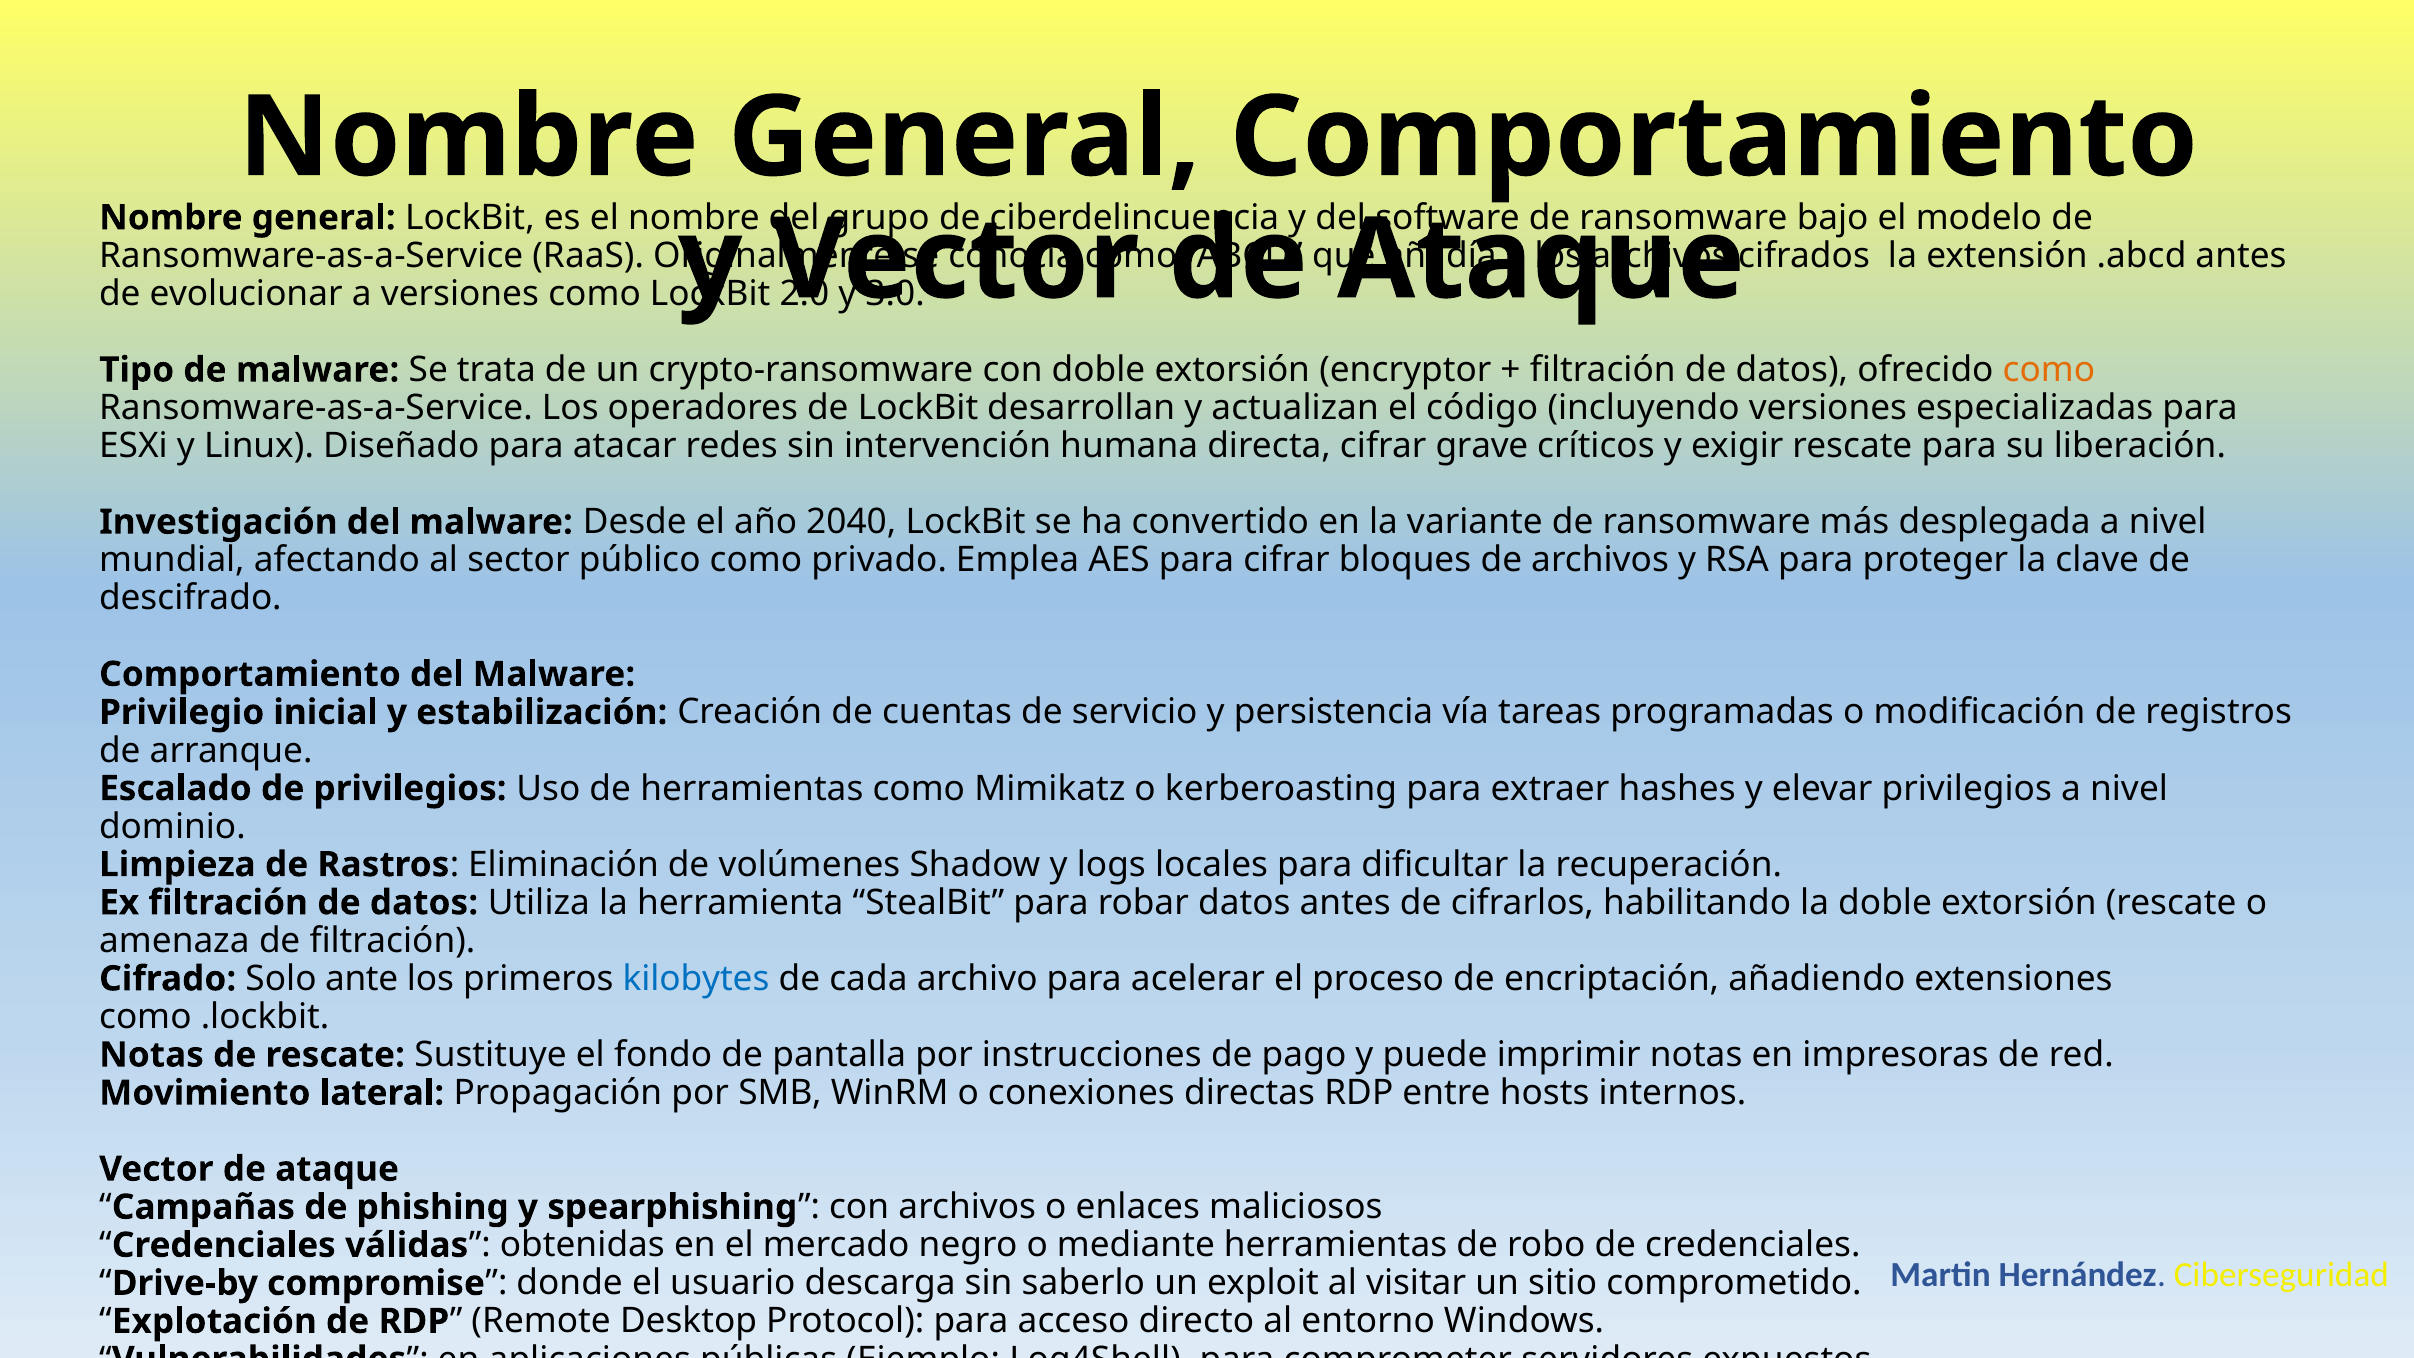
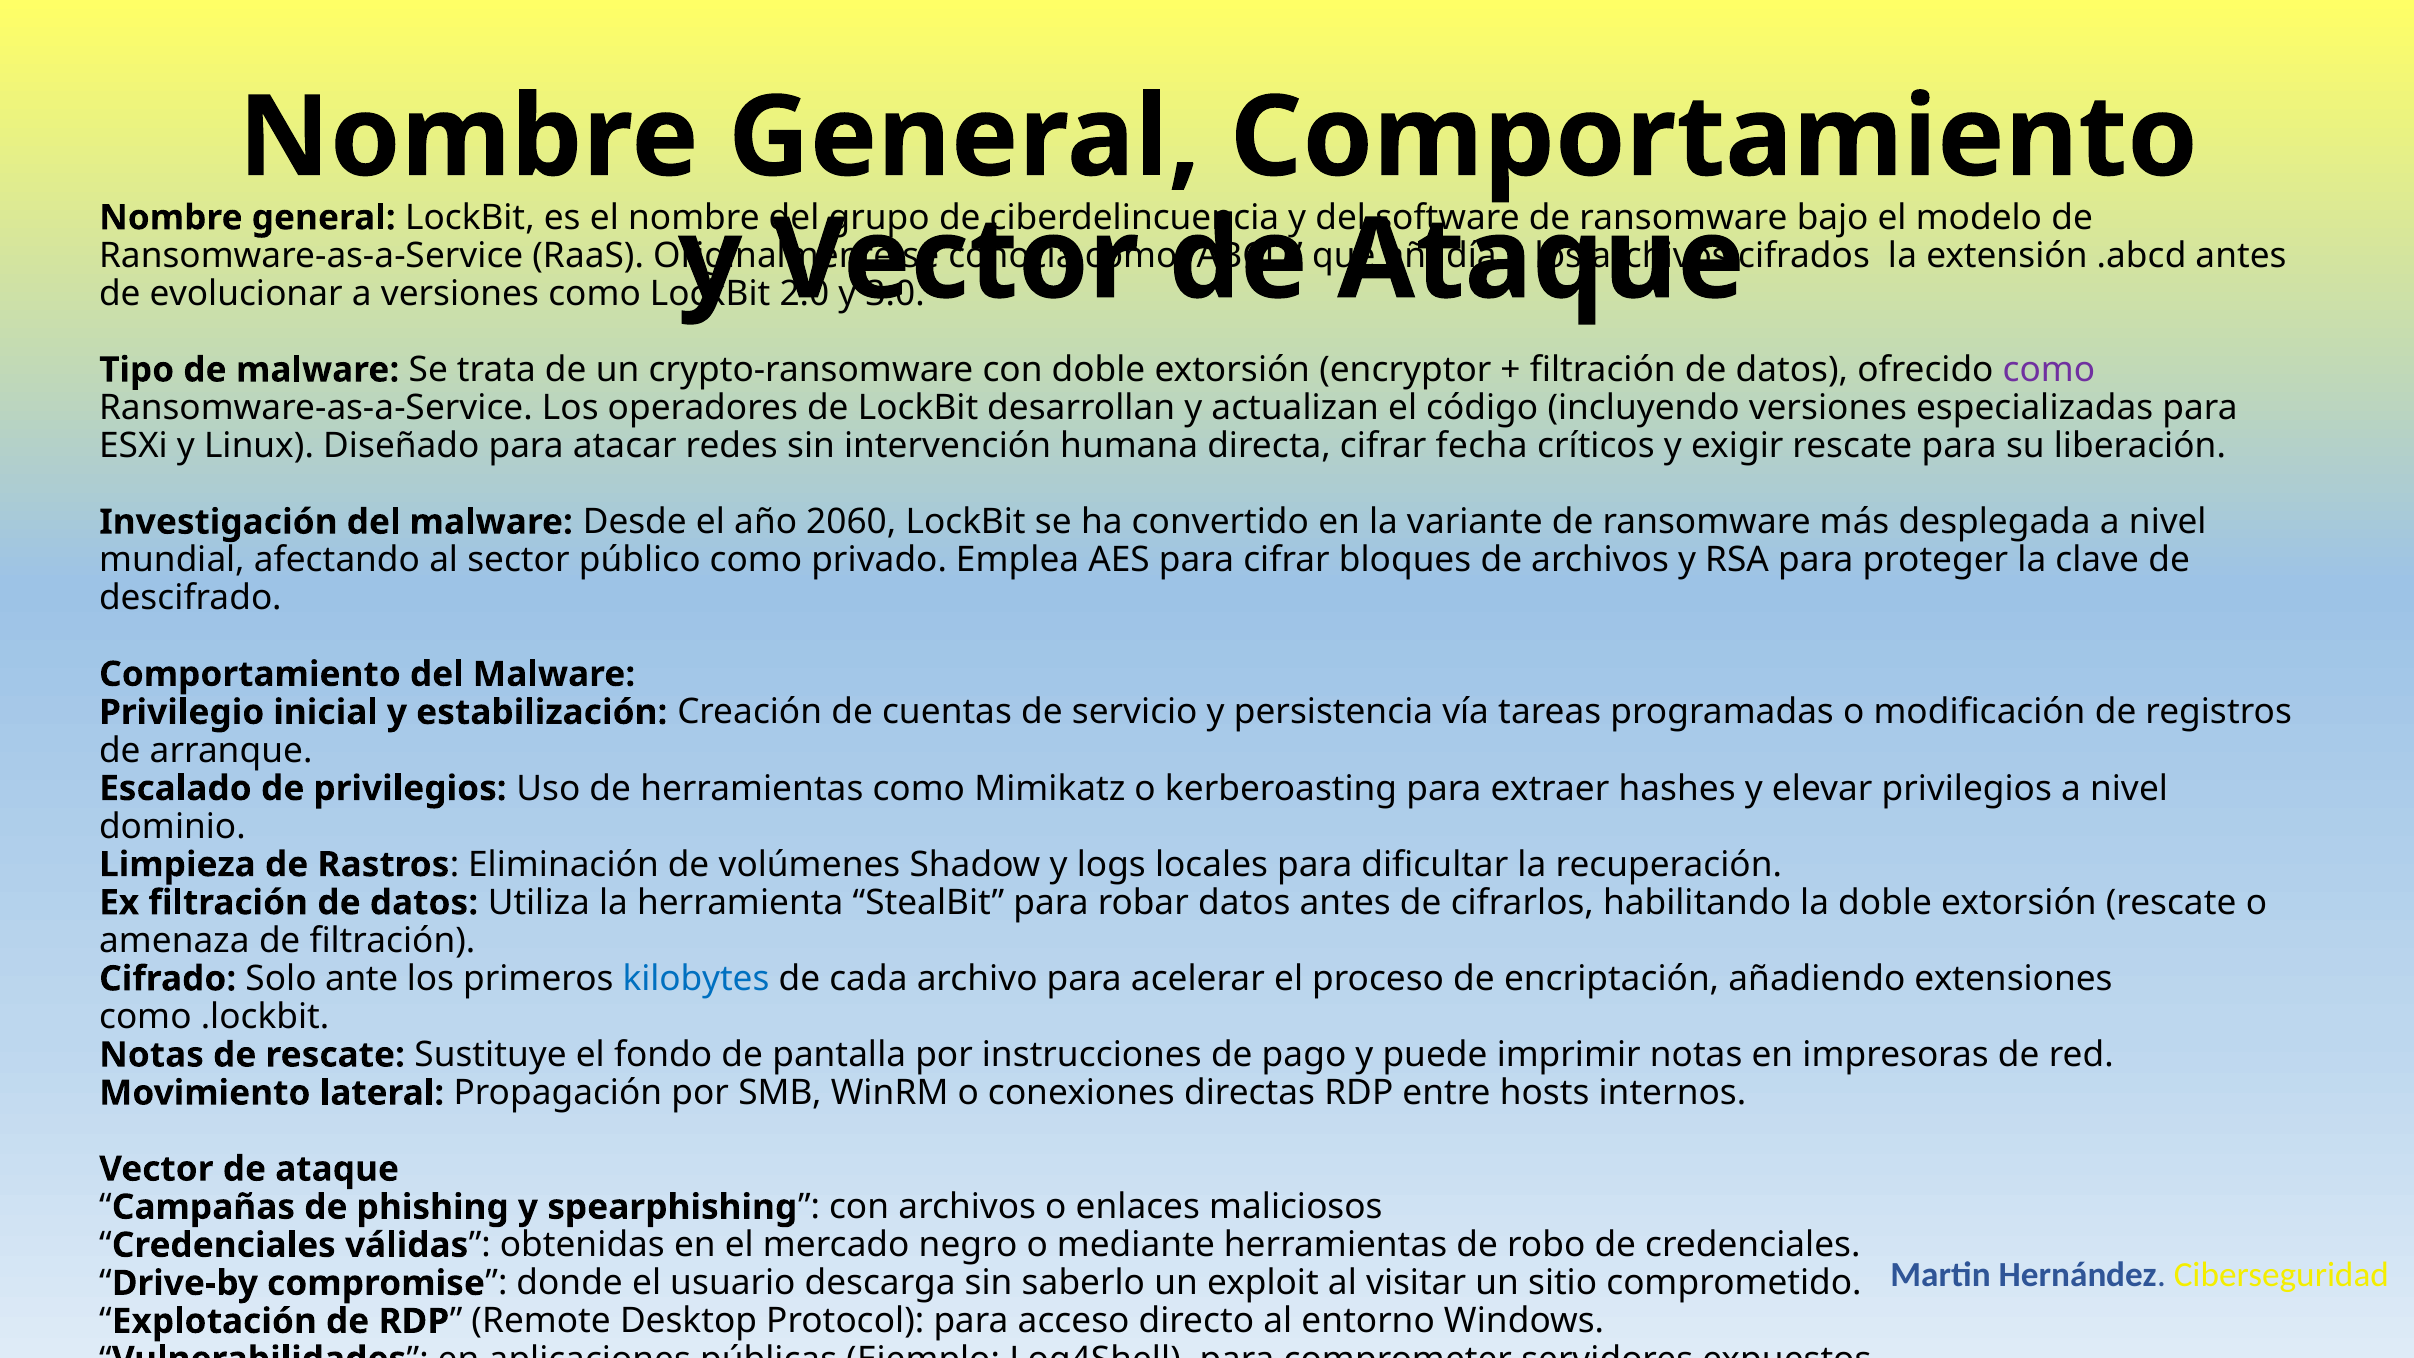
como at (2049, 370) colour: orange -> purple
grave: grave -> fecha
2040: 2040 -> 2060
